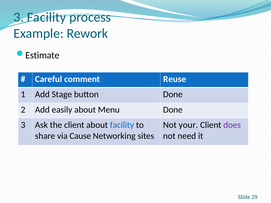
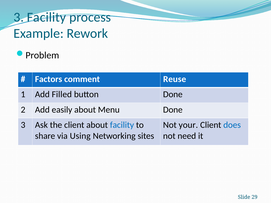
Estimate: Estimate -> Problem
Careful: Careful -> Factors
Stage: Stage -> Filled
does colour: purple -> blue
Cause: Cause -> Using
